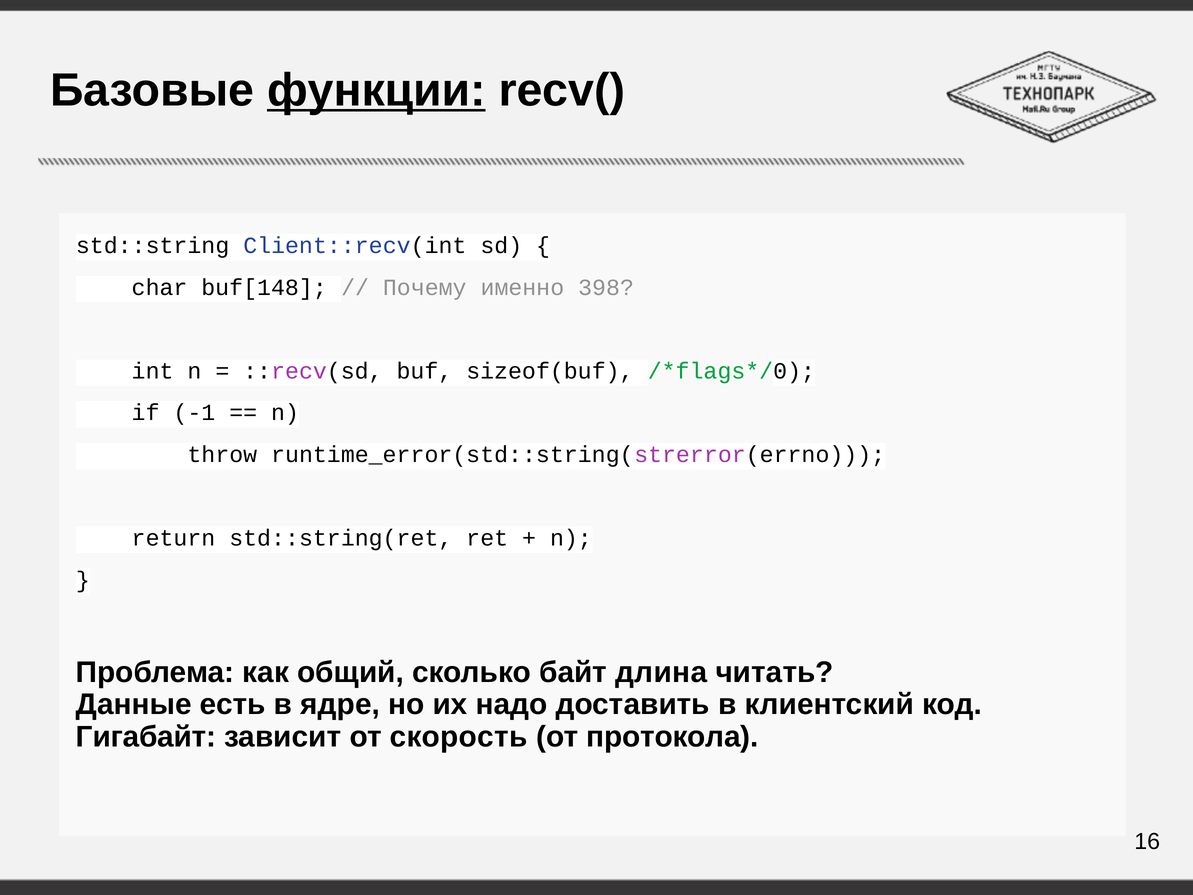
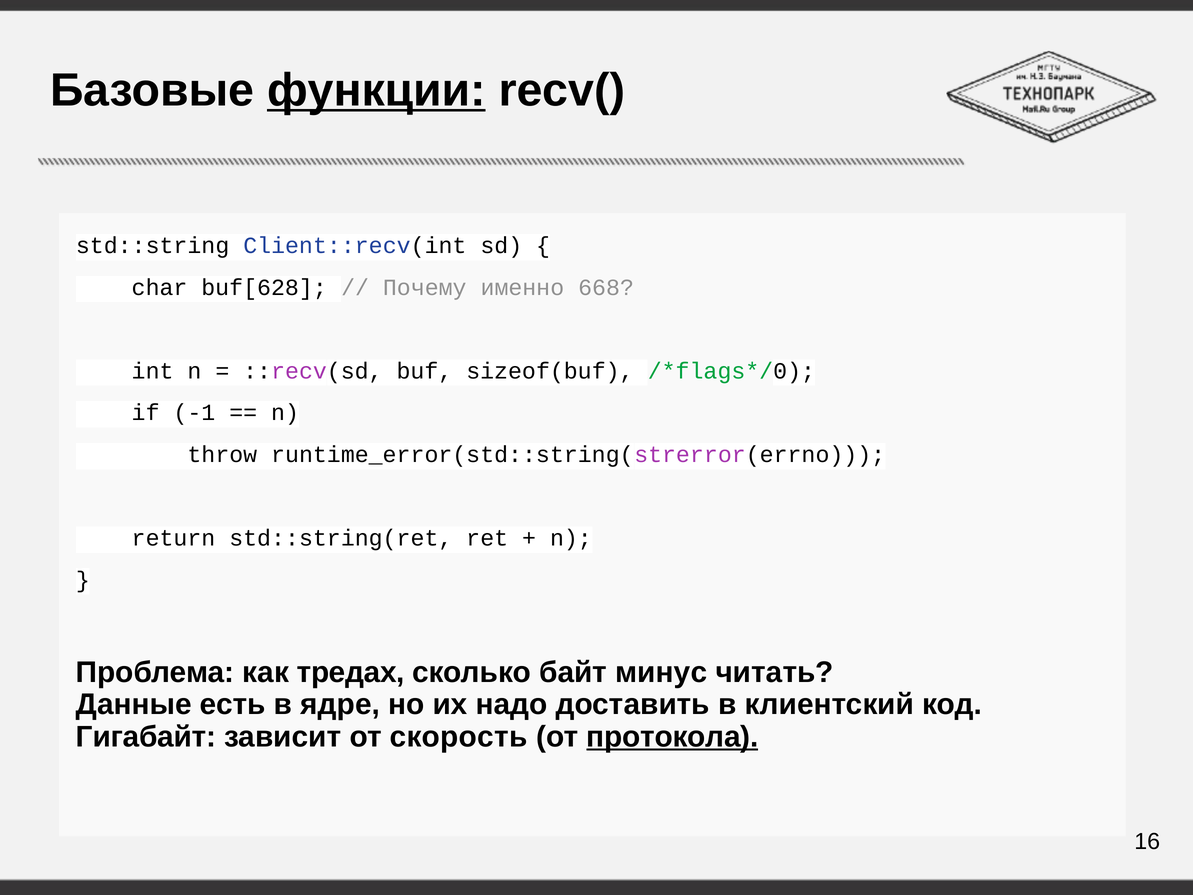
buf[148: buf[148 -> buf[628
398: 398 -> 668
общий: общий -> тредах
длина: длина -> минус
протокола underline: none -> present
